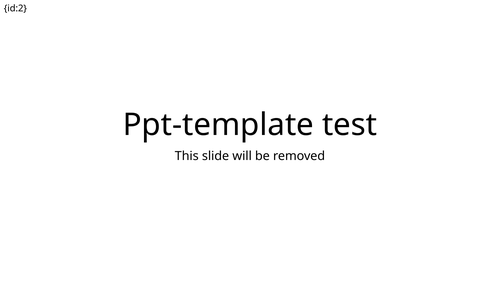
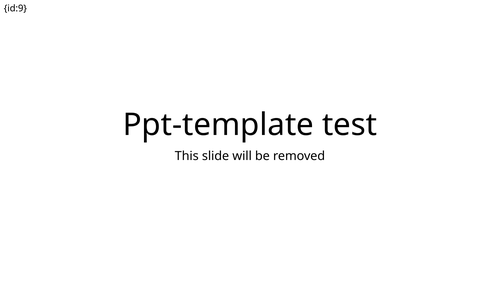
id:2: id:2 -> id:9
